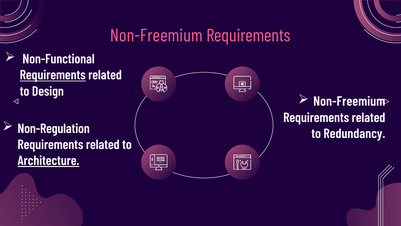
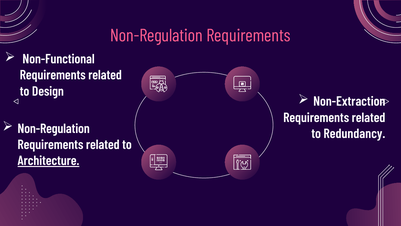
Non-Freemium at (156, 35): Non-Freemium -> Non-Regulation
Requirements at (53, 75) underline: present -> none
Non-Freemium at (349, 101): Non-Freemium -> Non-Extraction
